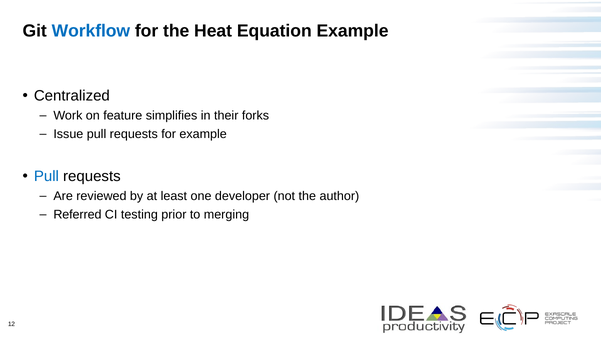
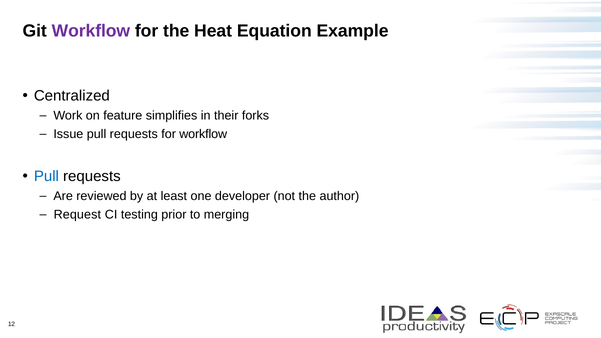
Workflow at (91, 31) colour: blue -> purple
for example: example -> workflow
Referred: Referred -> Request
